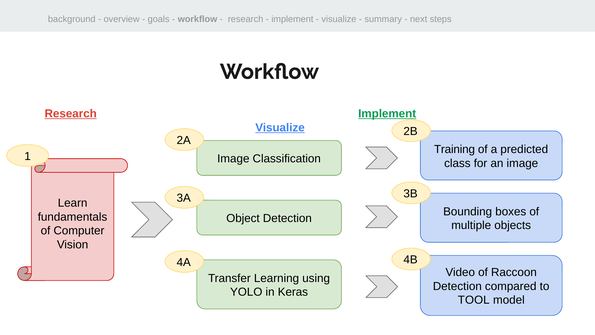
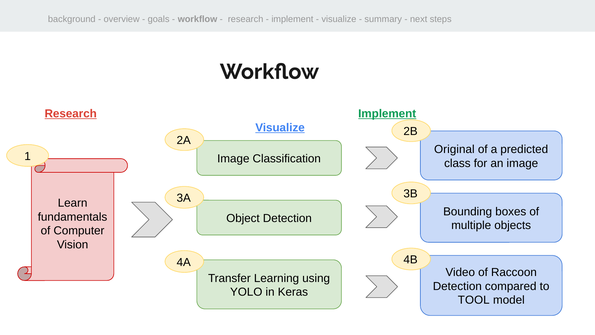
Training: Training -> Original
